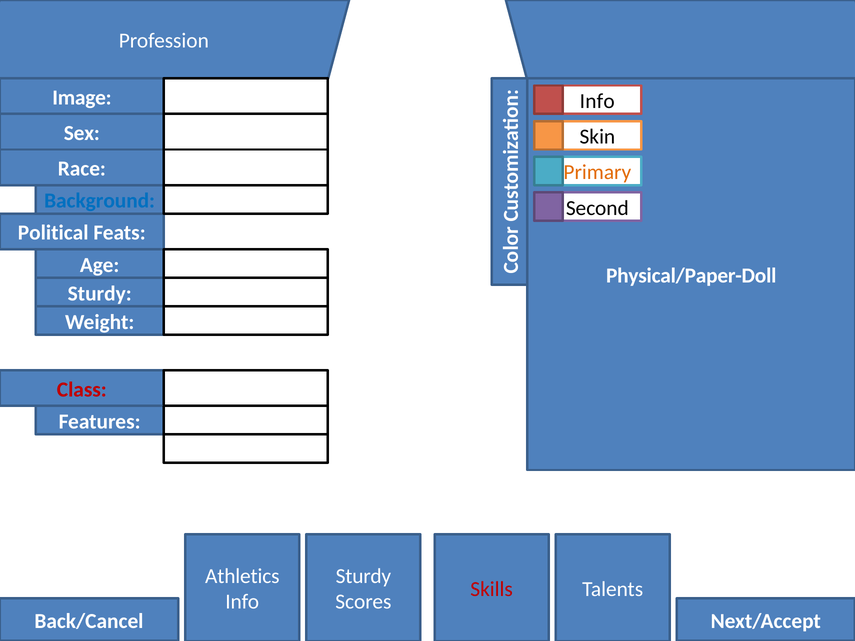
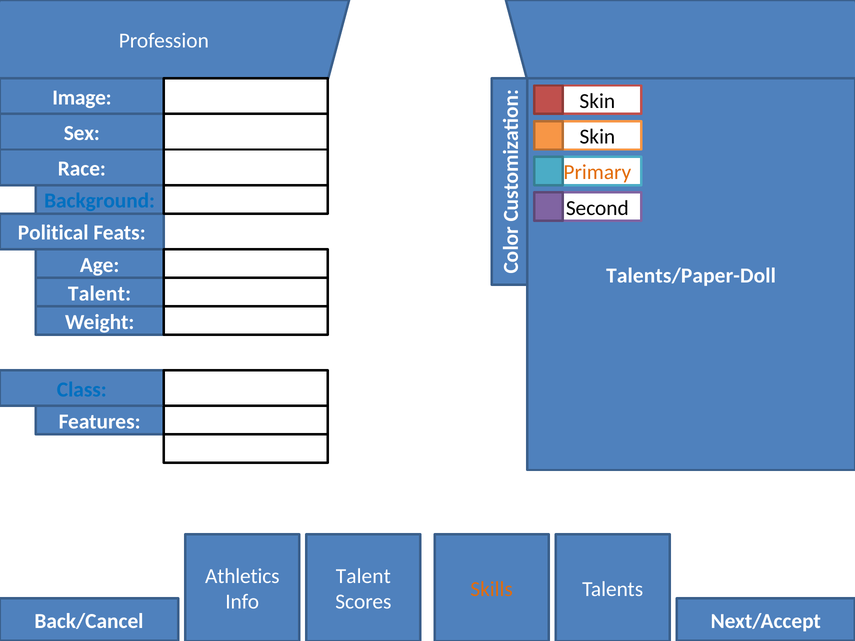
Info at (597, 101): Info -> Skin
Physical/Paper-Doll: Physical/Paper-Doll -> Talents/Paper-Doll
Sturdy at (100, 294): Sturdy -> Talent
Class colour: red -> blue
Sturdy at (363, 576): Sturdy -> Talent
Skills colour: red -> orange
